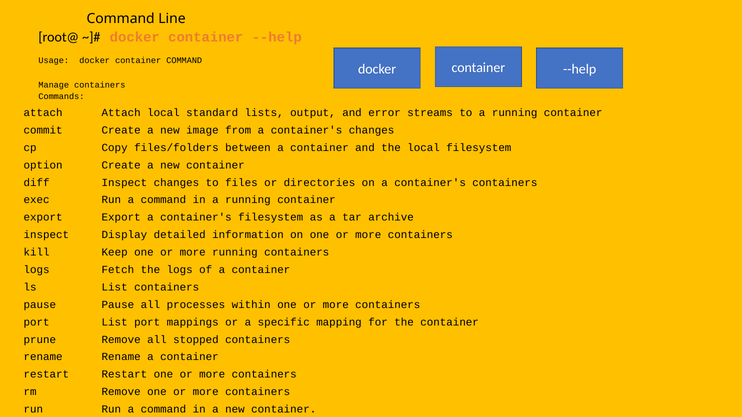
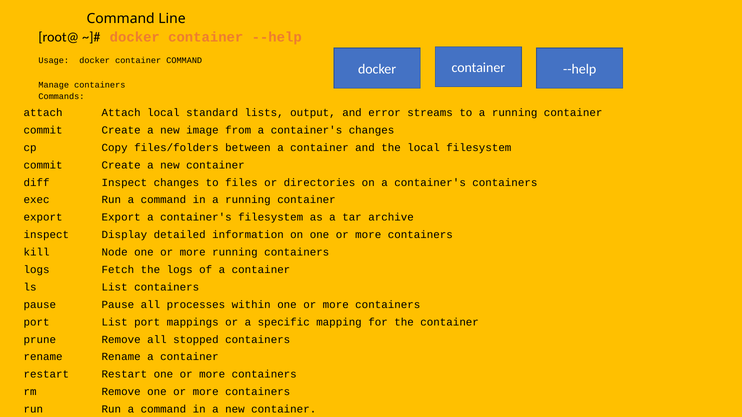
option at (43, 165): option -> commit
Keep: Keep -> Node
